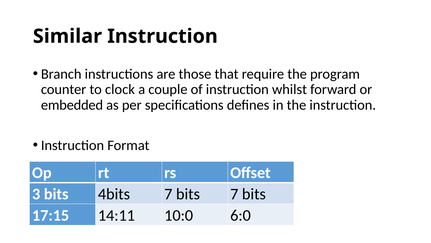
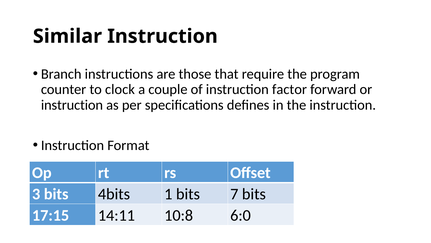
whilst: whilst -> factor
embedded at (72, 105): embedded -> instruction
4bits 7: 7 -> 1
10:0: 10:0 -> 10:8
